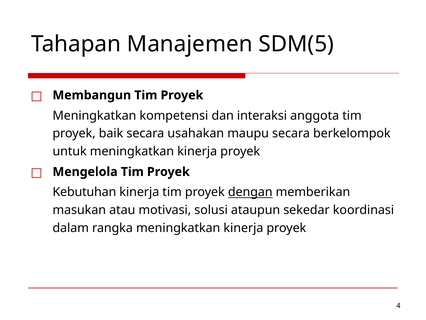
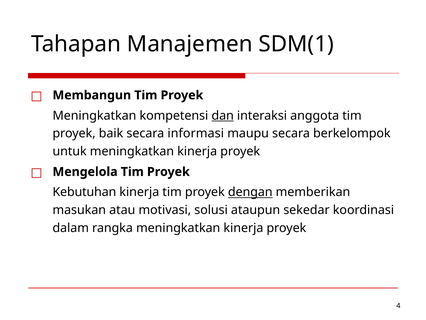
SDM(5: SDM(5 -> SDM(1
dan underline: none -> present
usahakan: usahakan -> informasi
